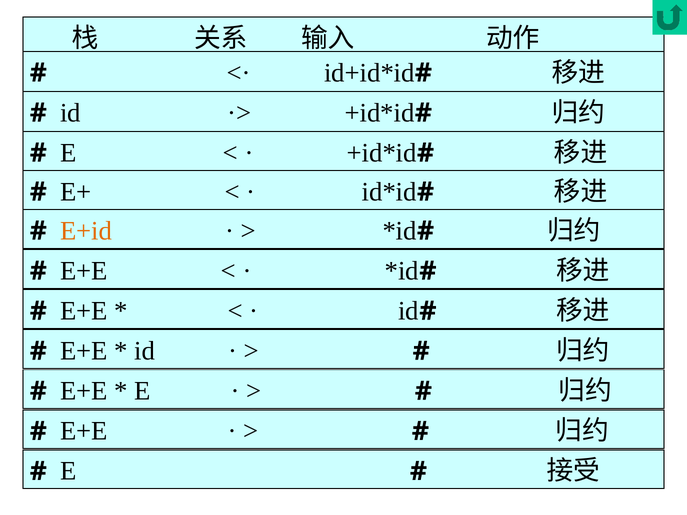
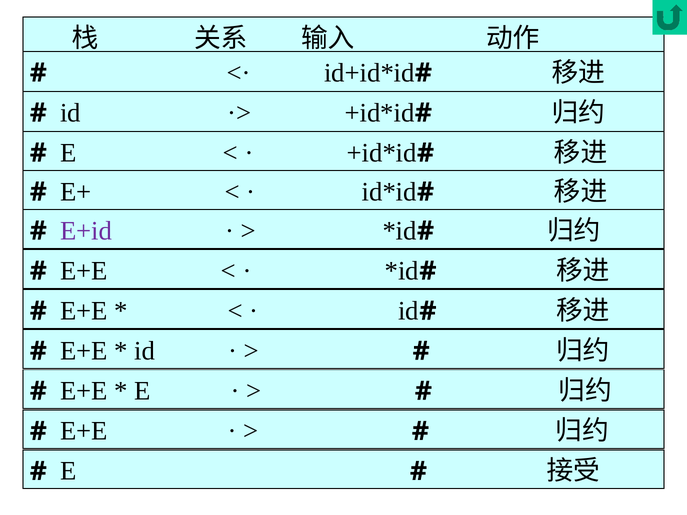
E+id colour: orange -> purple
